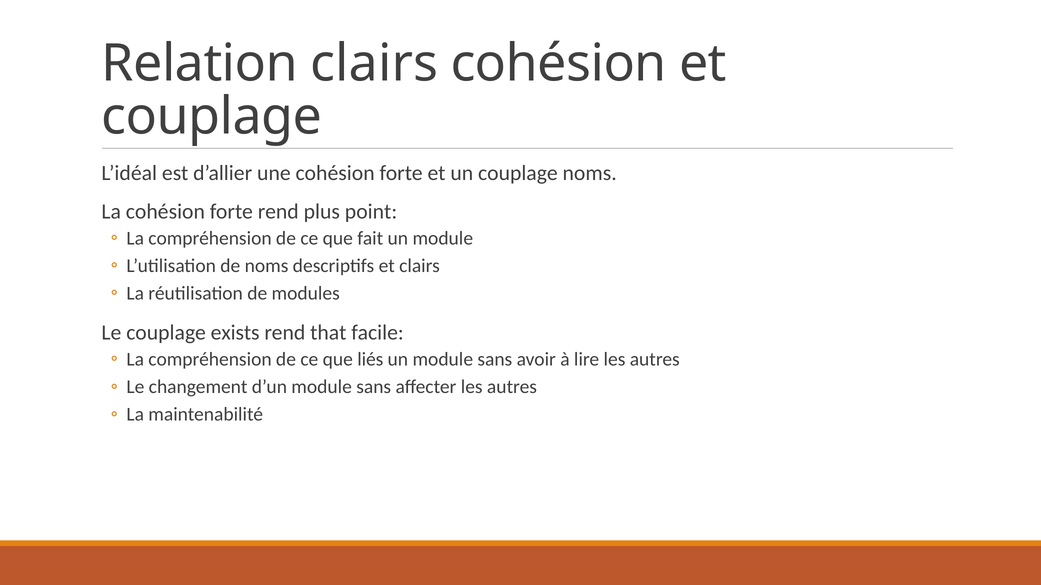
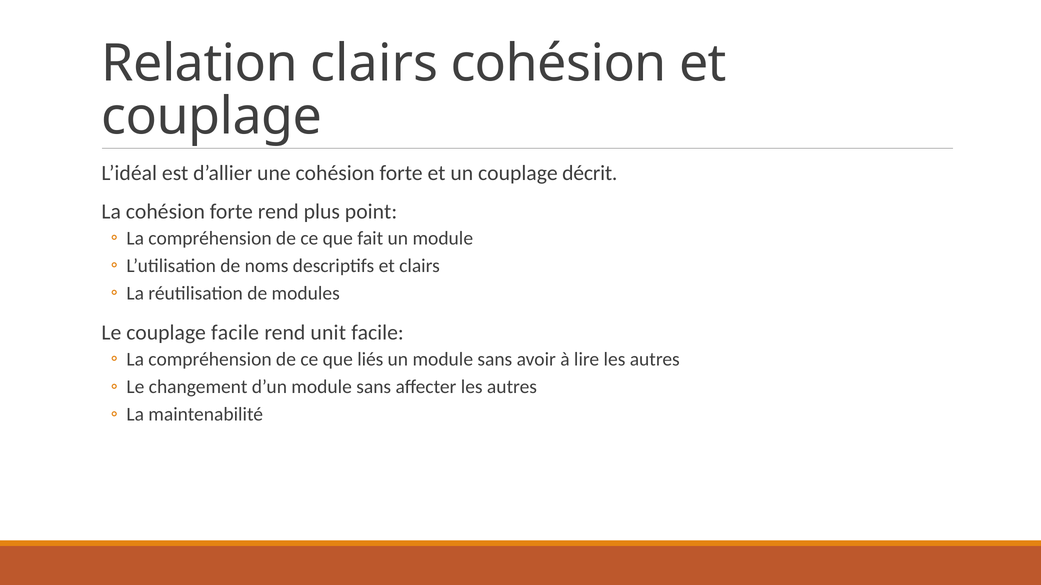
couplage noms: noms -> décrit
couplage exists: exists -> facile
that: that -> unit
